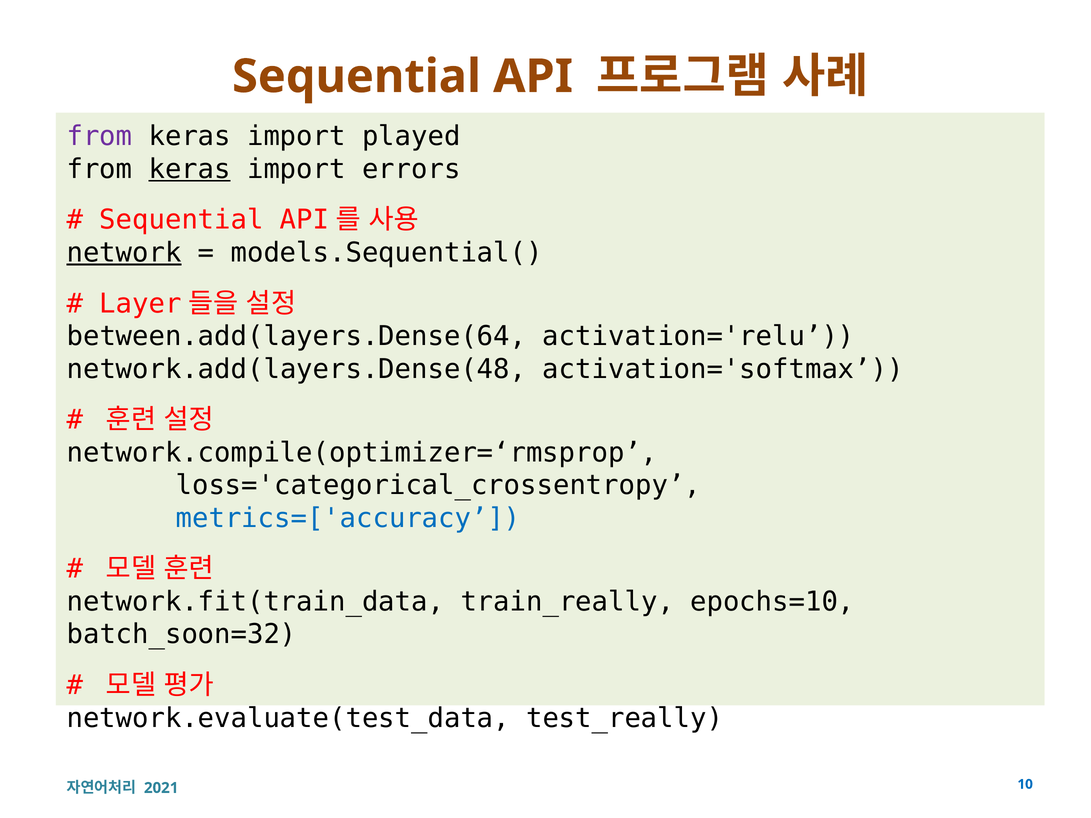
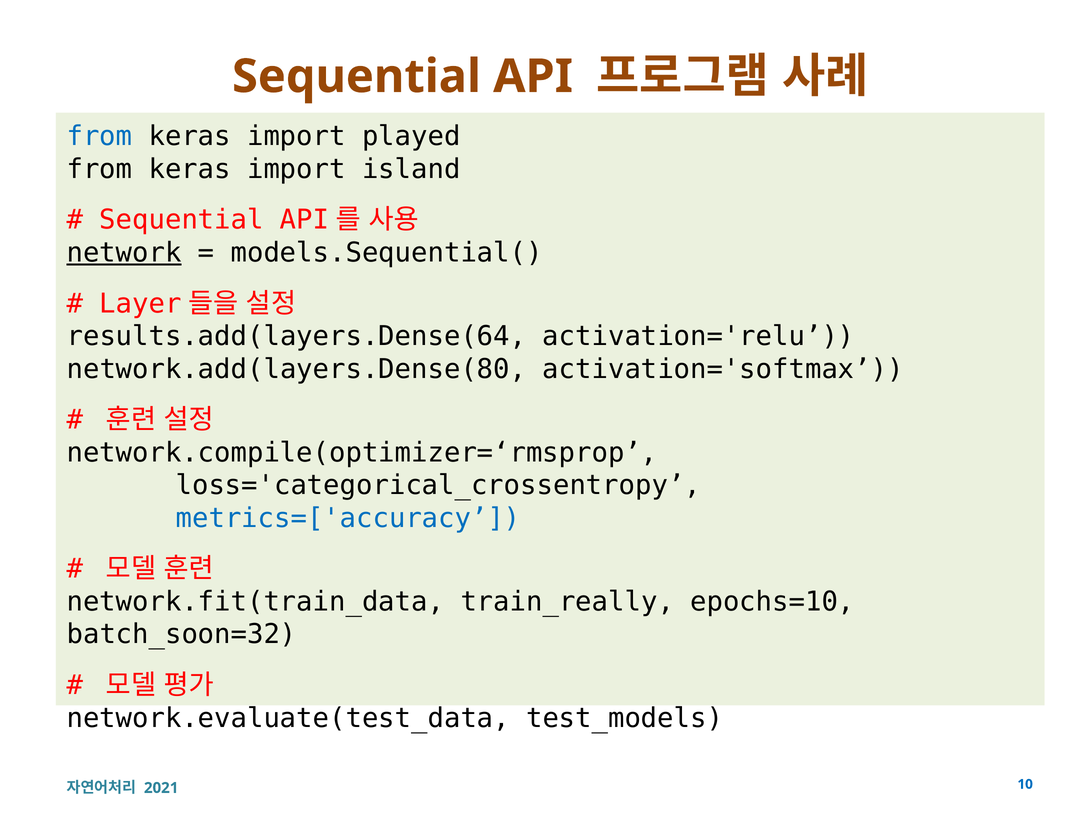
from at (99, 136) colour: purple -> blue
keras at (190, 169) underline: present -> none
errors: errors -> island
between.add(layers.Dense(64: between.add(layers.Dense(64 -> results.add(layers.Dense(64
network.add(layers.Dense(48: network.add(layers.Dense(48 -> network.add(layers.Dense(80
test_really: test_really -> test_models
